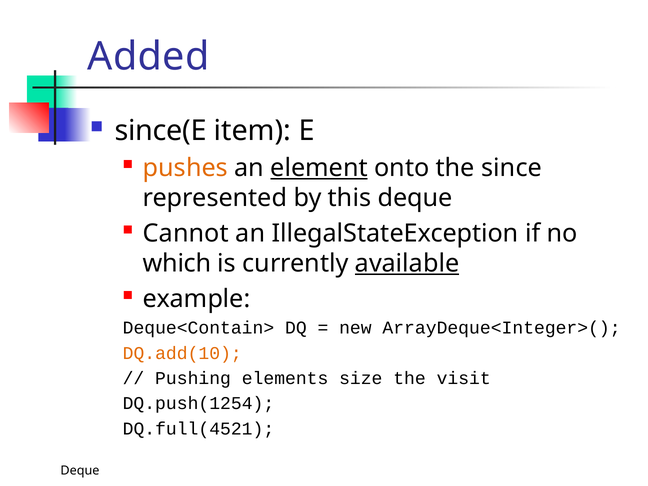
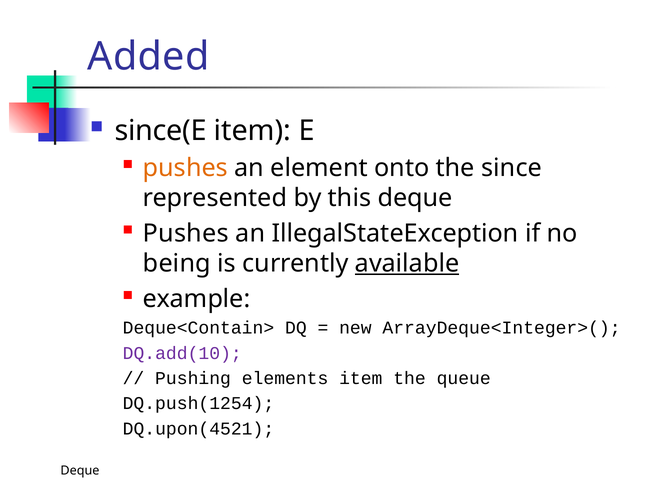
element underline: present -> none
Cannot at (186, 233): Cannot -> Pushes
which: which -> being
DQ.add(10 colour: orange -> purple
elements size: size -> item
visit: visit -> queue
DQ.full(4521: DQ.full(4521 -> DQ.upon(4521
